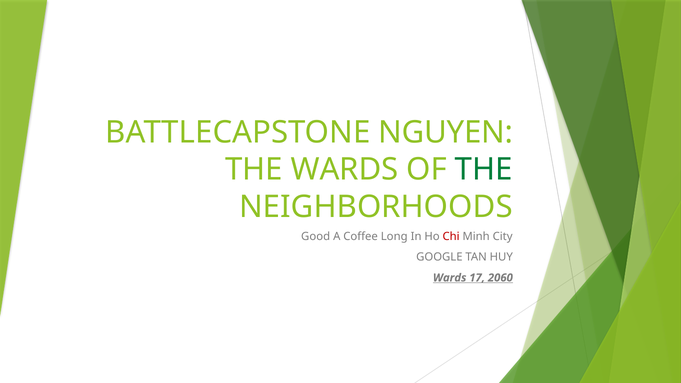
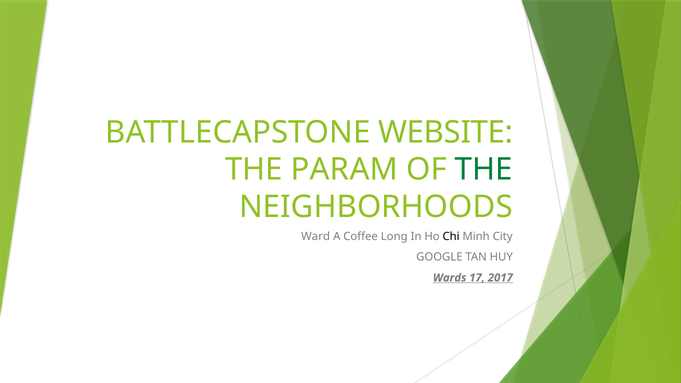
NGUYEN: NGUYEN -> WEBSITE
THE WARDS: WARDS -> PARAM
Good: Good -> Ward
Chi colour: red -> black
2060: 2060 -> 2017
